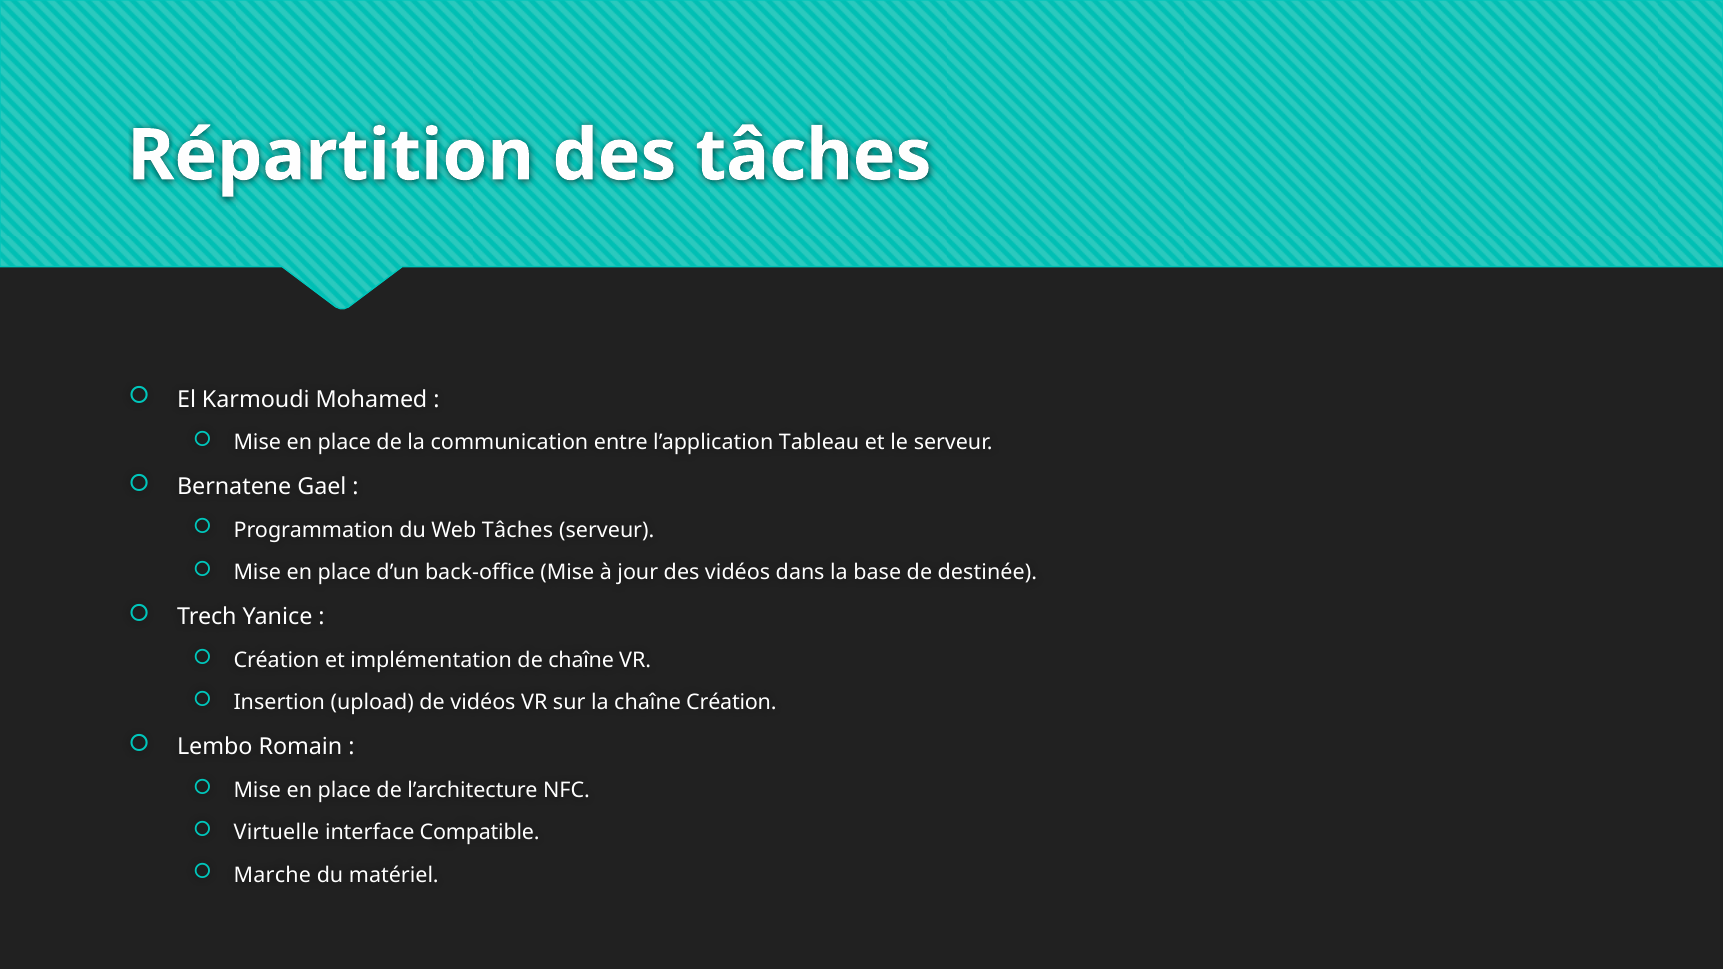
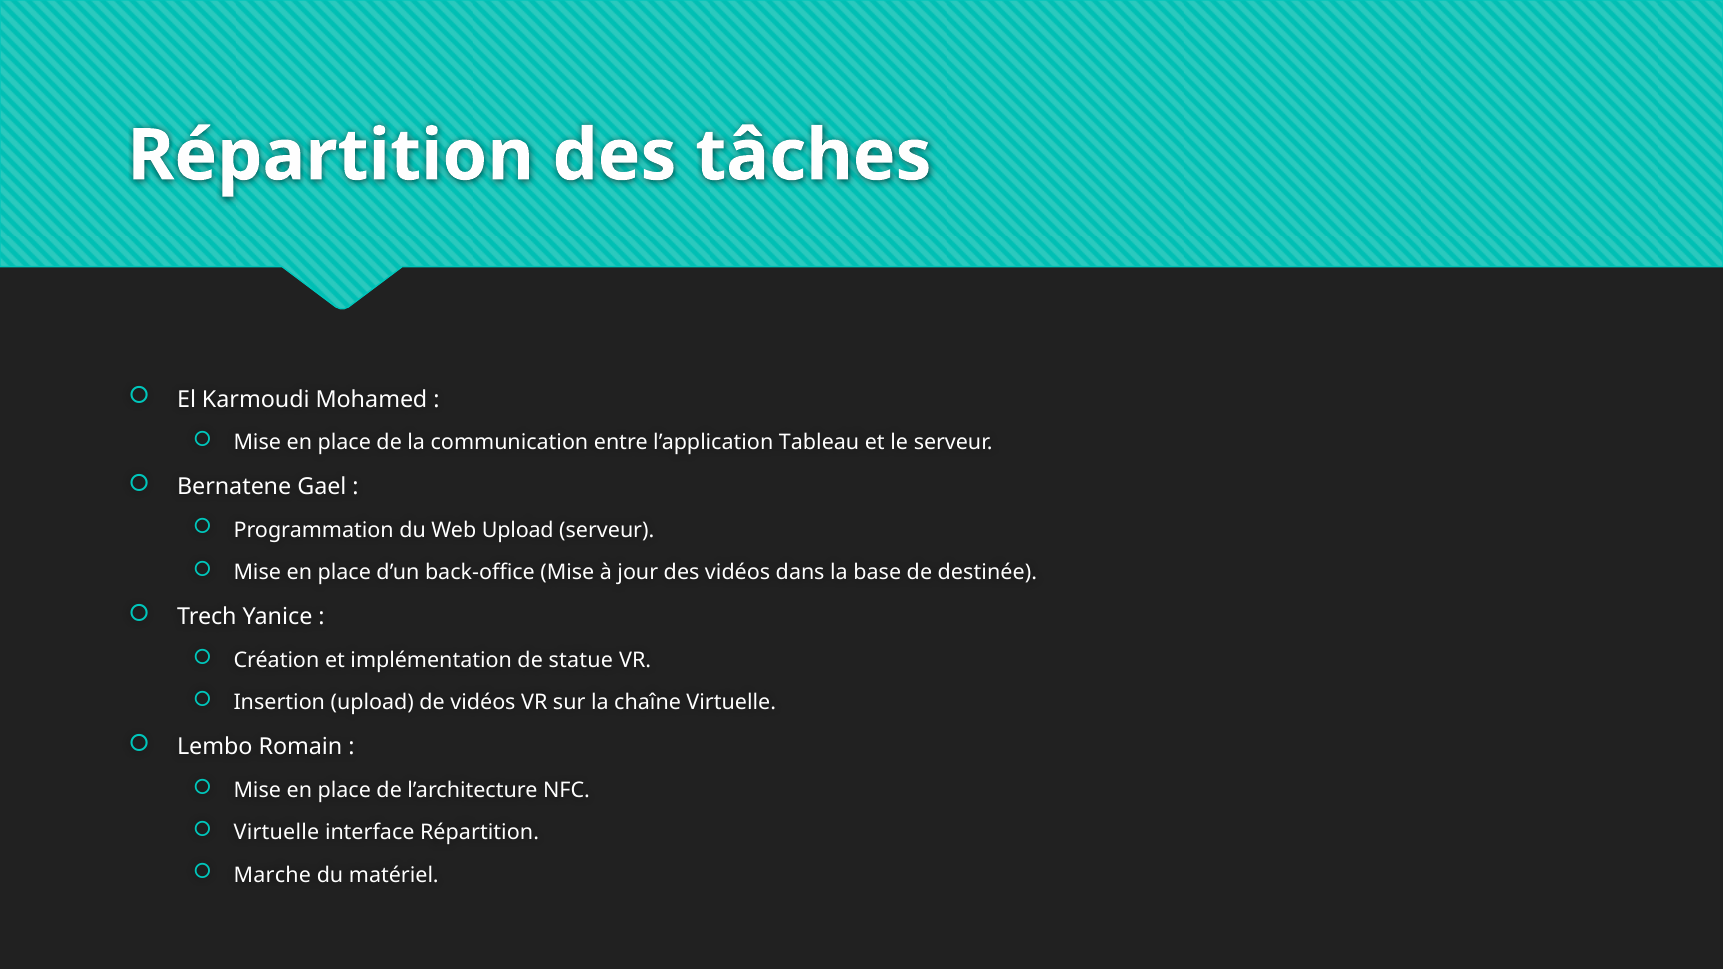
Web Tâches: Tâches -> Upload
de chaîne: chaîne -> statue
chaîne Création: Création -> Virtuelle
interface Compatible: Compatible -> Répartition
